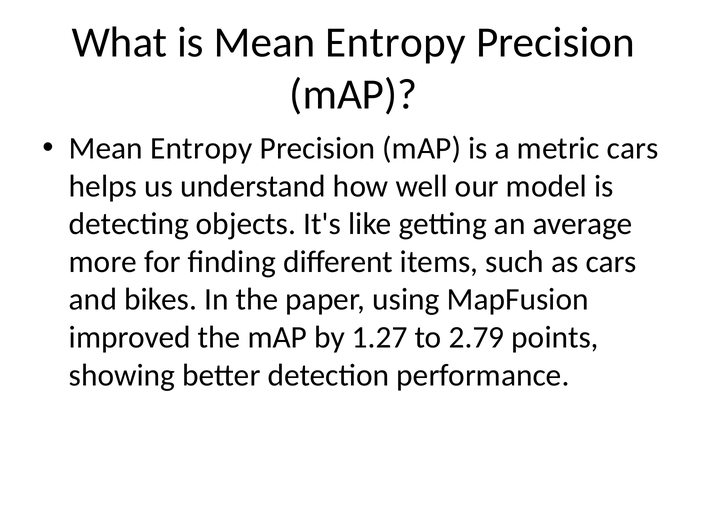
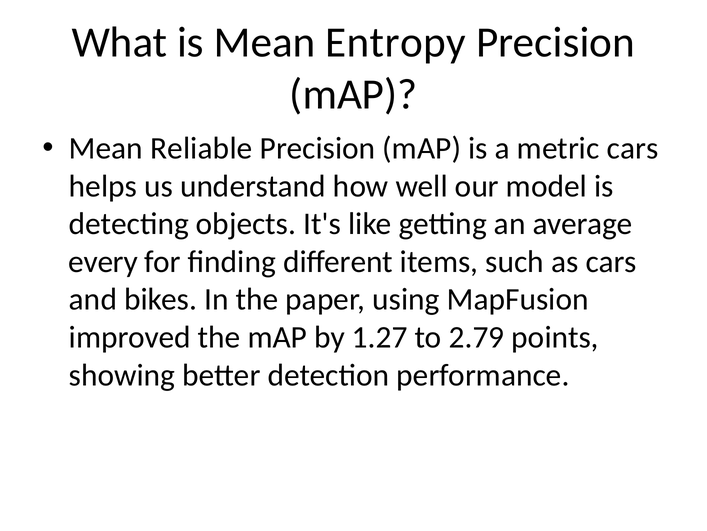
Entropy at (201, 148): Entropy -> Reliable
more: more -> every
